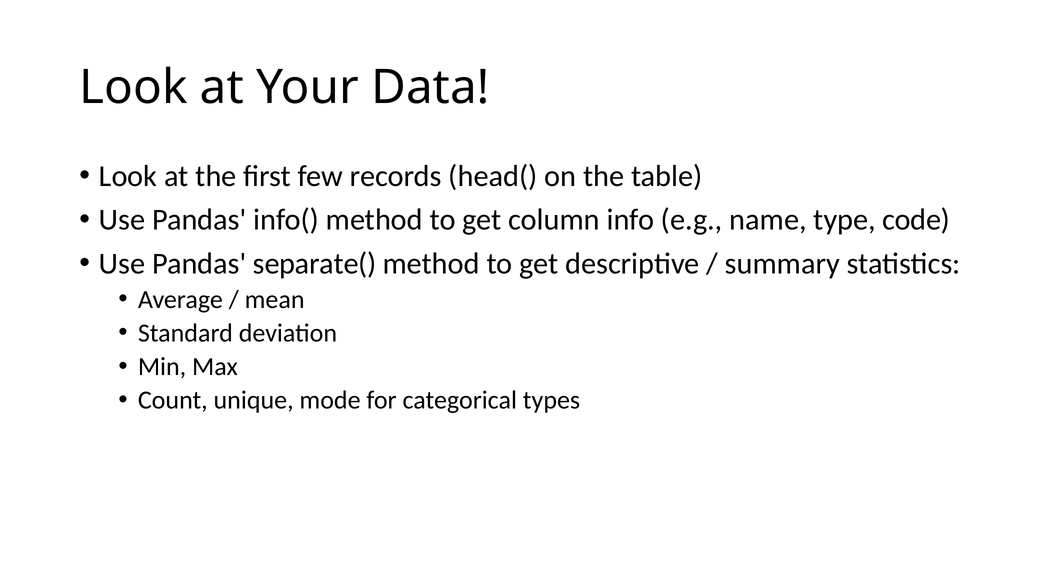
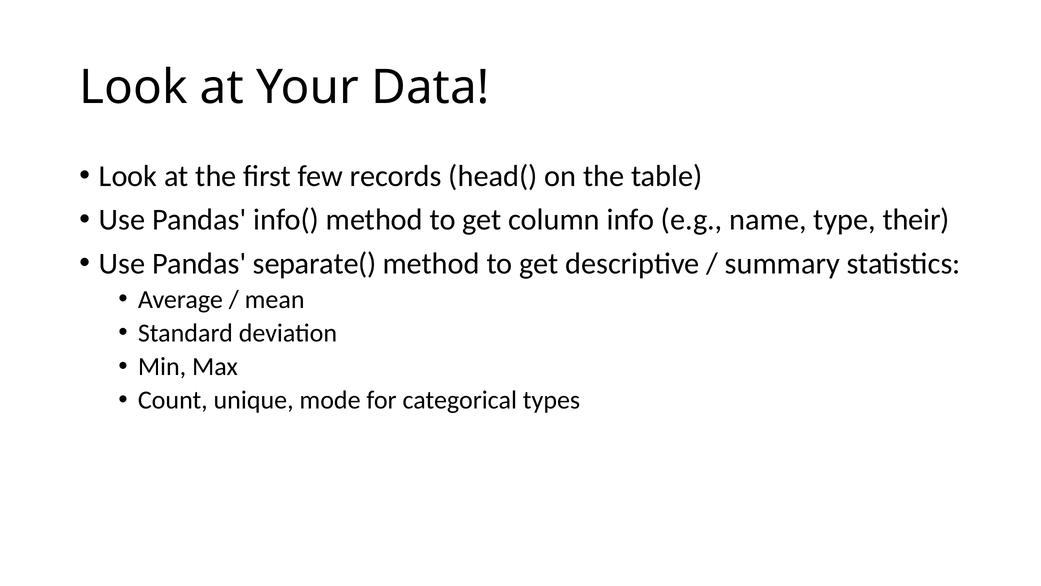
code: code -> their
